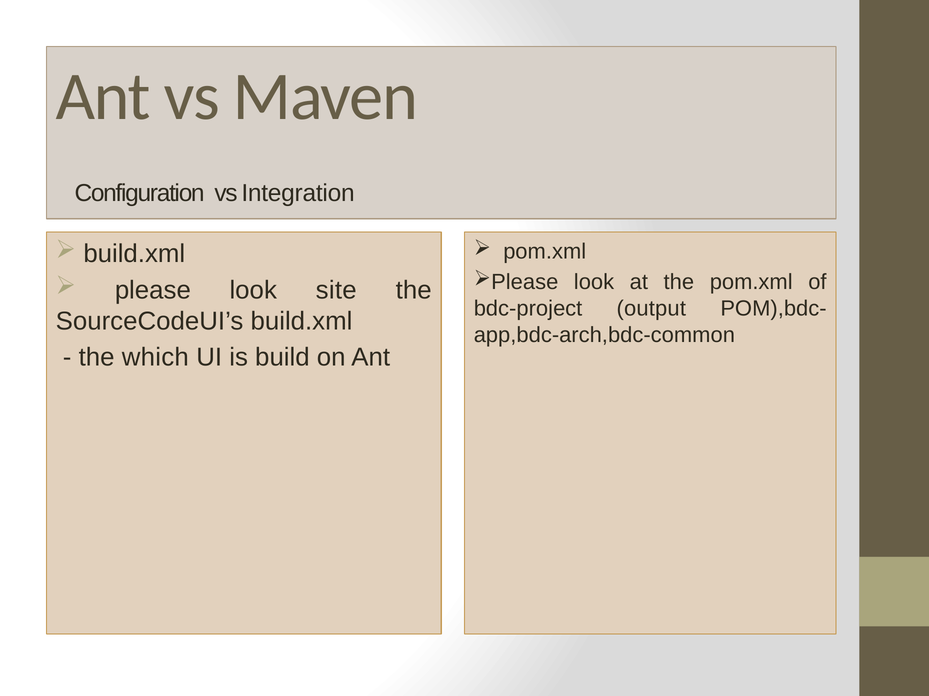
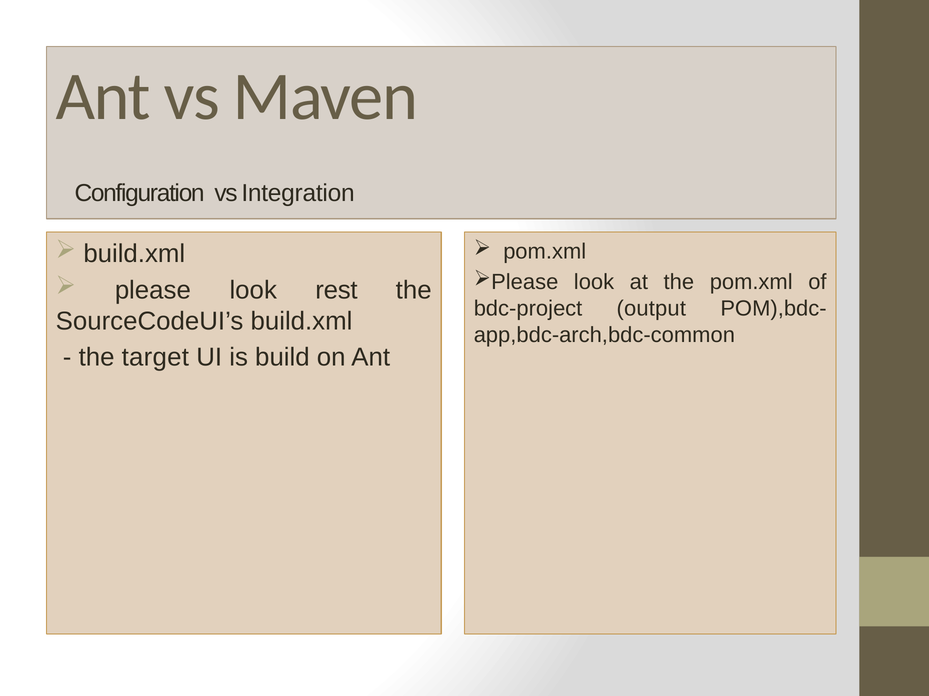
site: site -> rest
which: which -> target
